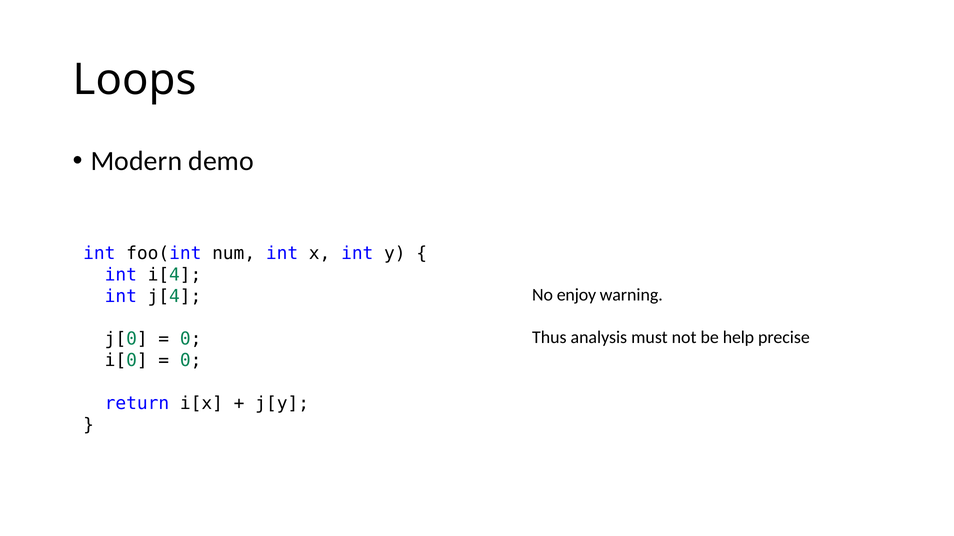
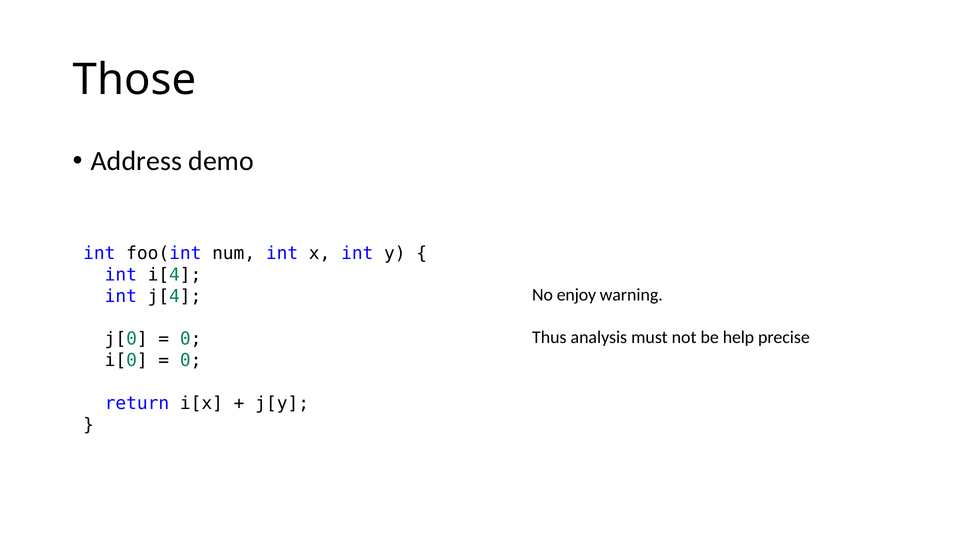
Loops: Loops -> Those
Modern: Modern -> Address
